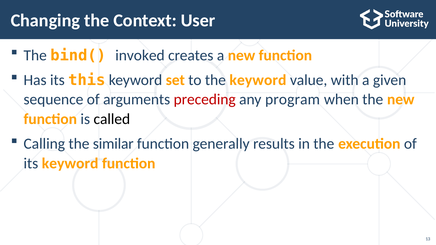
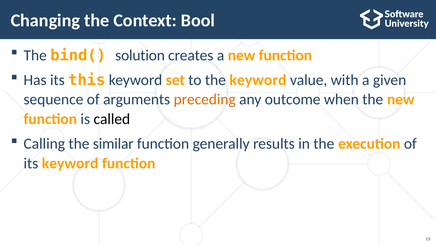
User: User -> Bool
invoked: invoked -> solution
preceding colour: red -> orange
program: program -> outcome
